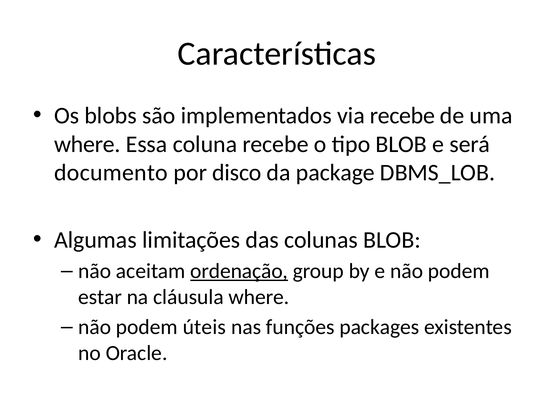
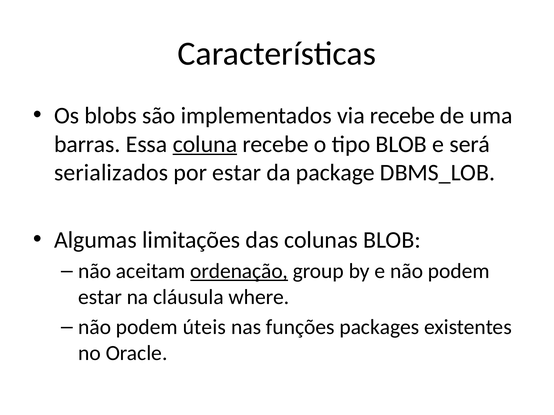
where at (87, 144): where -> barras
coluna underline: none -> present
documento: documento -> serializados
por disco: disco -> estar
